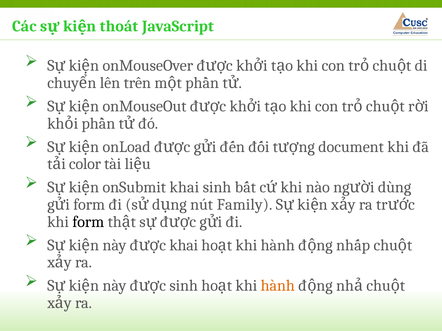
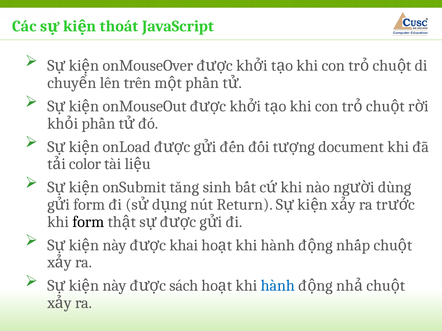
onSubmit khai: khai -> tăng
Family: Family -> Return
sinh at (184, 286): sinh -> sách
hành at (278, 286) colour: orange -> blue
